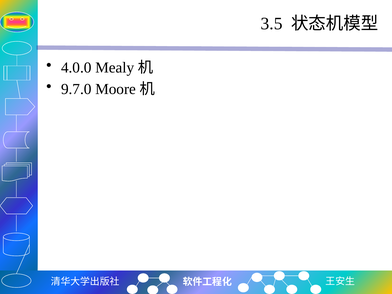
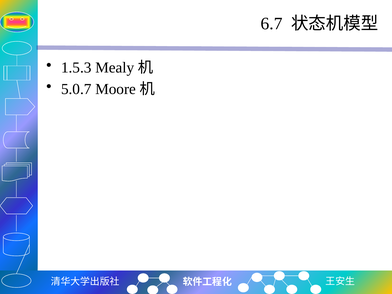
3.5: 3.5 -> 6.7
4.0.0: 4.0.0 -> 1.5.3
9.7.0: 9.7.0 -> 5.0.7
